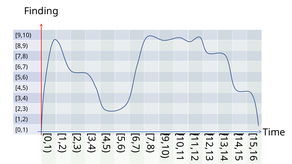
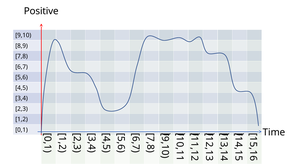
Finding: Finding -> Positive
